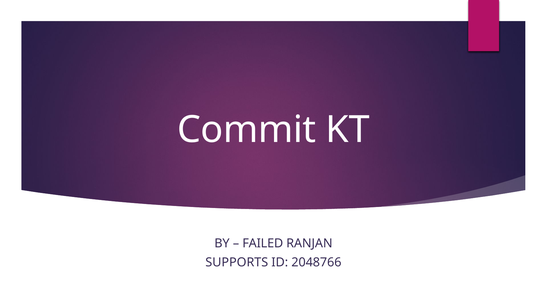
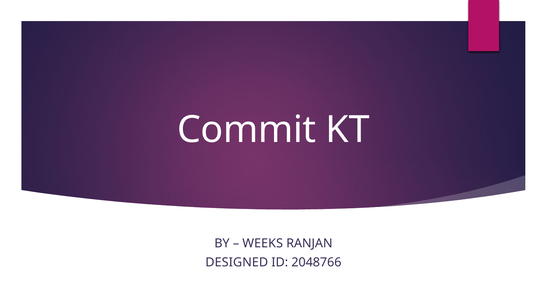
FAILED: FAILED -> WEEKS
SUPPORTS: SUPPORTS -> DESIGNED
